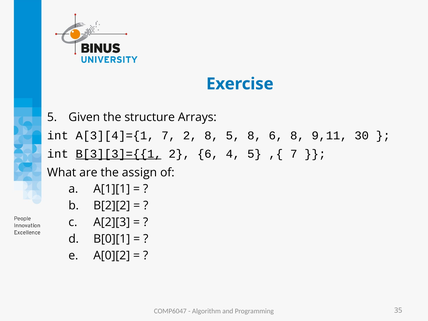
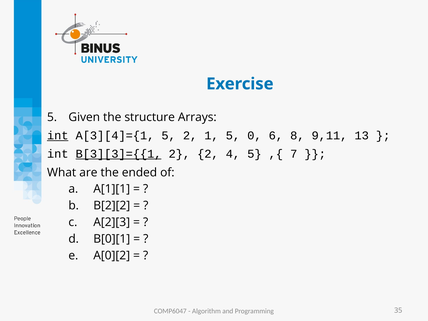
int at (58, 136) underline: none -> present
A[3][4]={1 7: 7 -> 5
2 8: 8 -> 1
5 8: 8 -> 0
30: 30 -> 13
2 6: 6 -> 2
assign: assign -> ended
